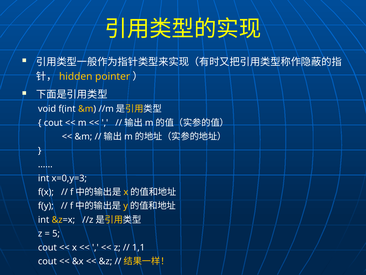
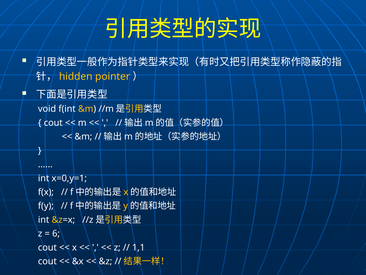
x=0,y=3: x=0,y=3 -> x=0,y=1
5: 5 -> 6
